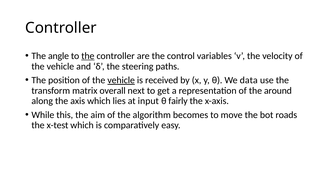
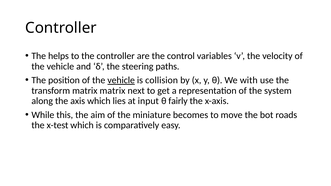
angle: angle -> helps
the at (88, 56) underline: present -> none
received: received -> collision
data: data -> with
matrix overall: overall -> matrix
around: around -> system
algorithm: algorithm -> miniature
